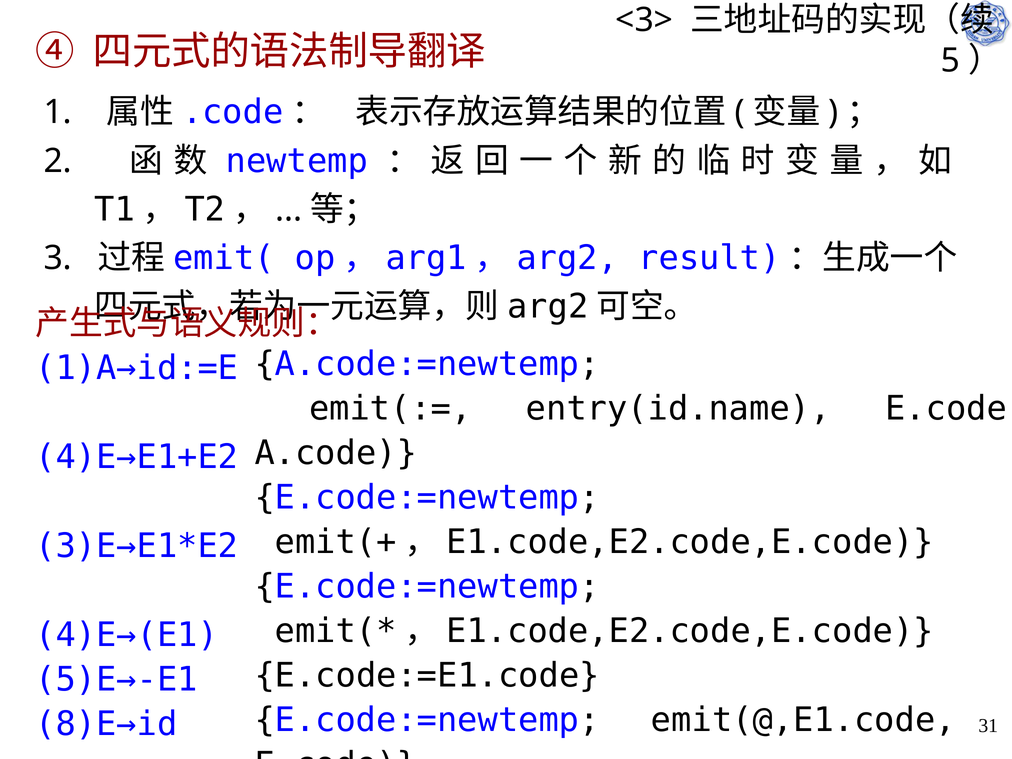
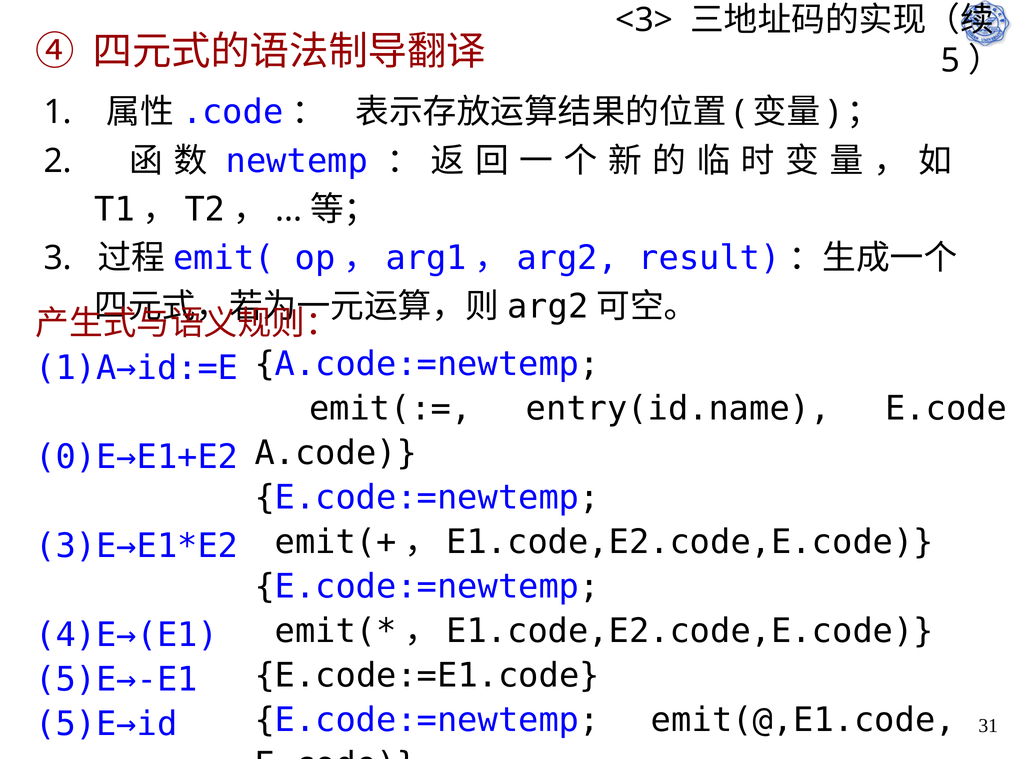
4)E→E1+E2: 4)E→E1+E2 -> 0)E→E1+E2
8)E→id: 8)E→id -> 5)E→id
